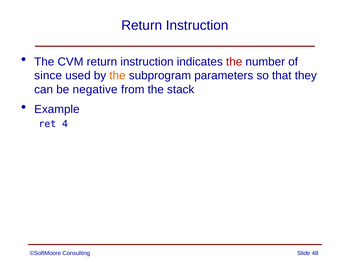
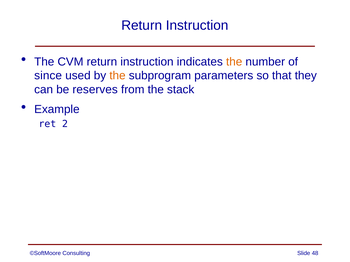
the at (234, 62) colour: red -> orange
negative: negative -> reserves
4: 4 -> 2
